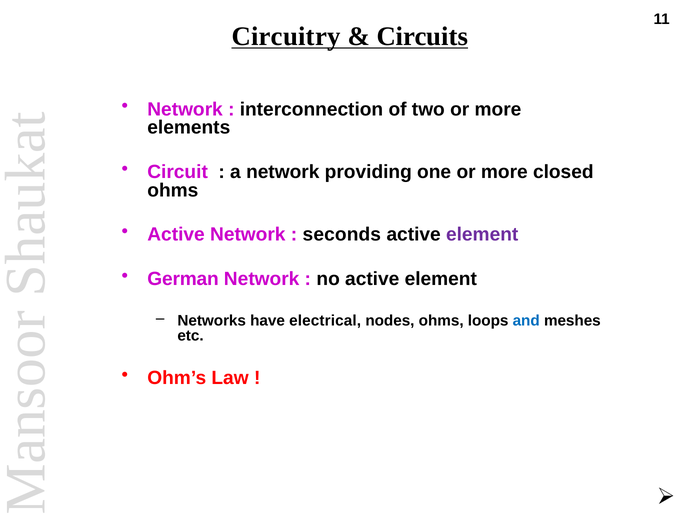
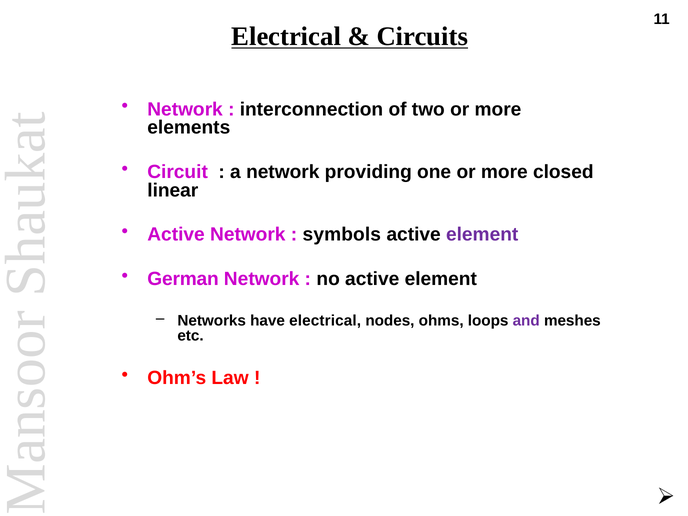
Circuitry at (286, 36): Circuitry -> Electrical
ohms at (173, 190): ohms -> linear
seconds: seconds -> symbols
and colour: blue -> purple
